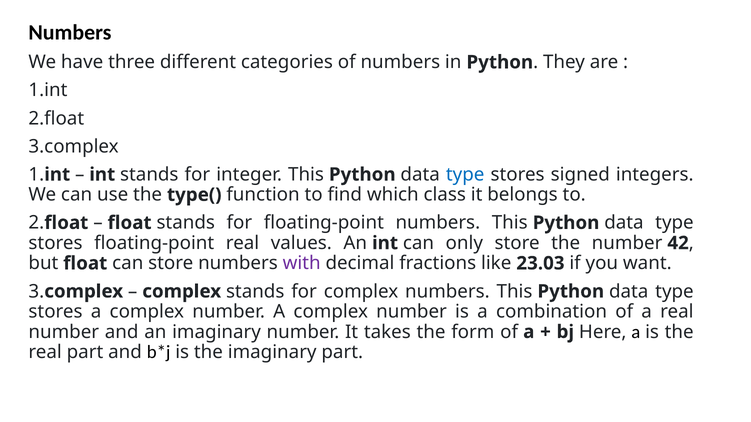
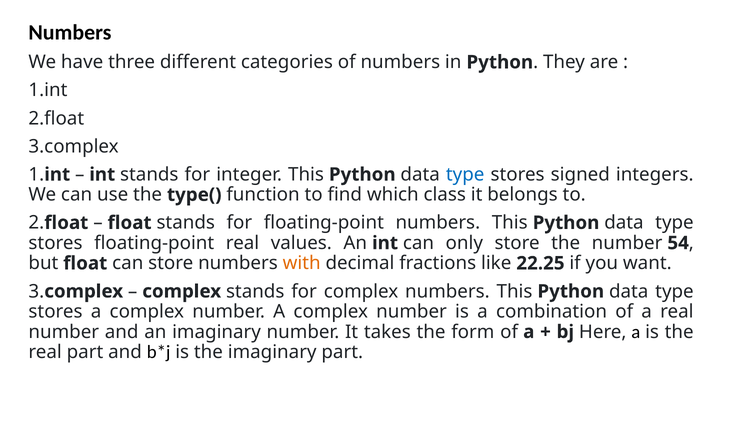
42: 42 -> 54
with colour: purple -> orange
23.03: 23.03 -> 22.25
